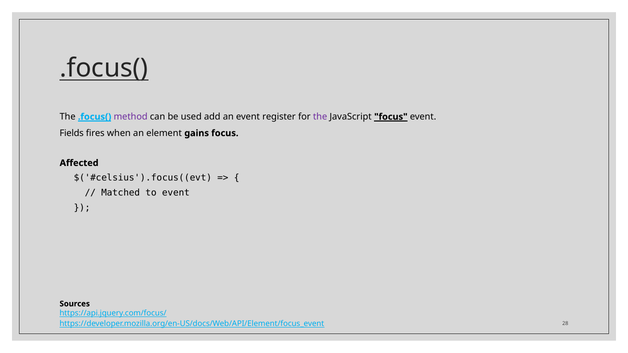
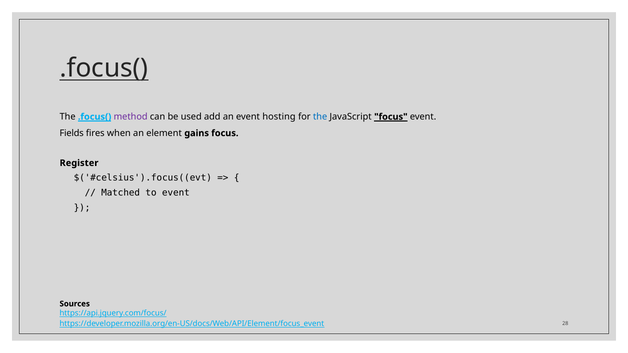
register: register -> hosting
the at (320, 117) colour: purple -> blue
Affected: Affected -> Register
